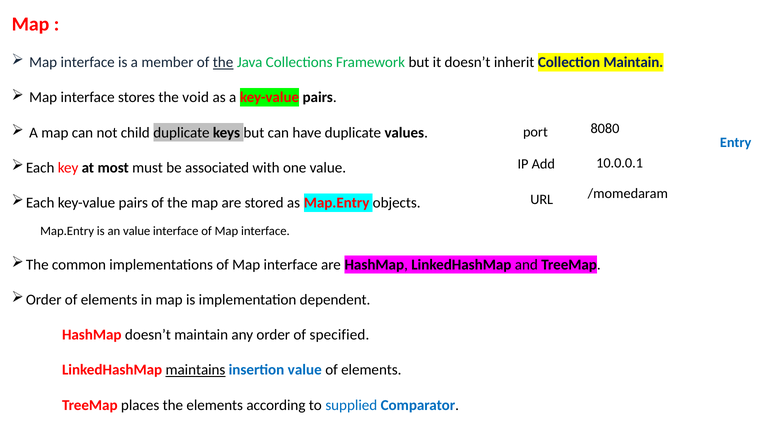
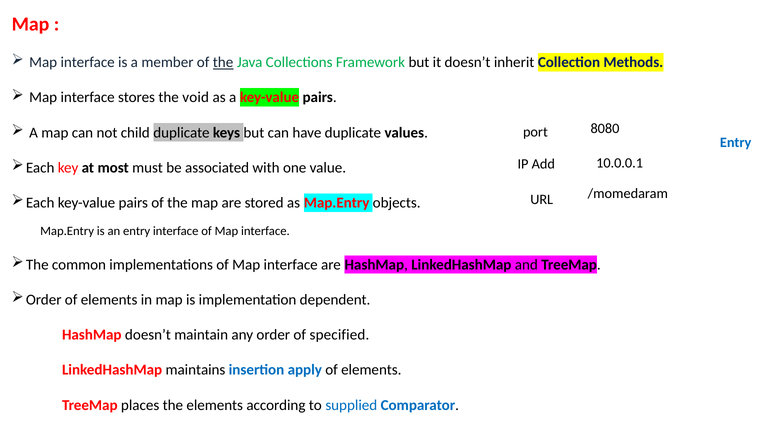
Collection Maintain: Maintain -> Methods
an value: value -> entry
maintains underline: present -> none
insertion value: value -> apply
